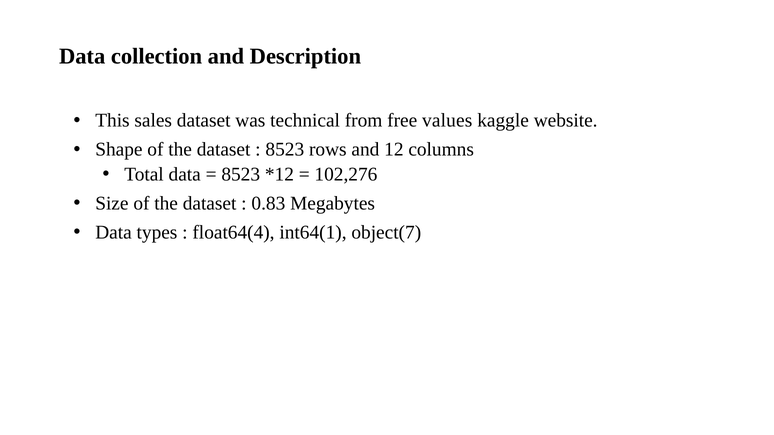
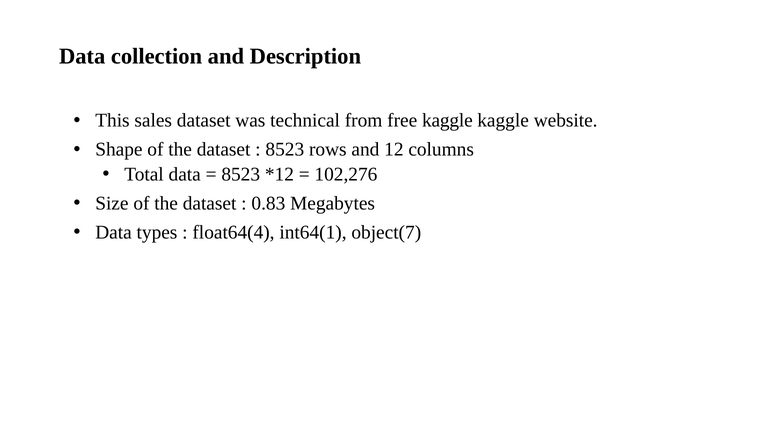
free values: values -> kaggle
